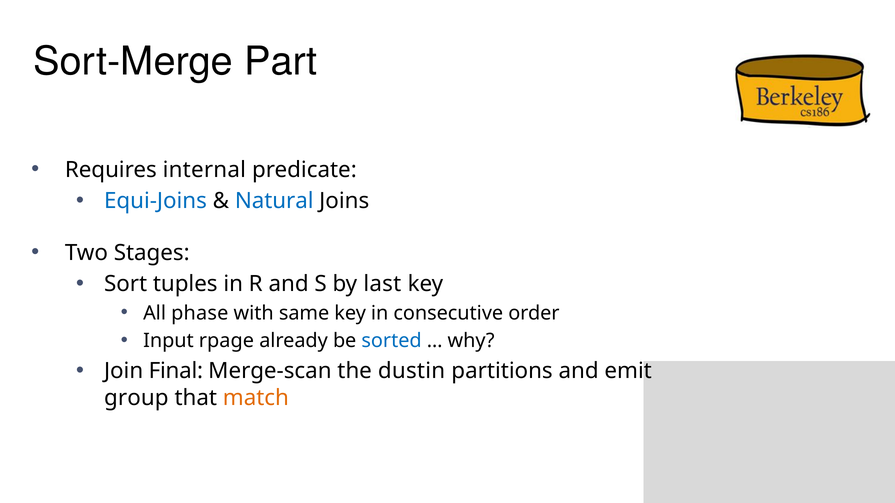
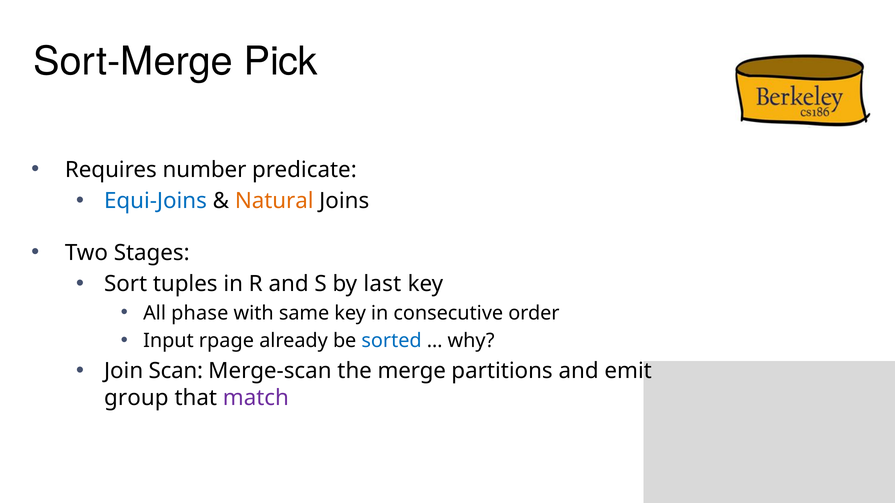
Part: Part -> Pick
internal: internal -> number
Natural colour: blue -> orange
Final: Final -> Scan
dustin: dustin -> merge
match colour: orange -> purple
